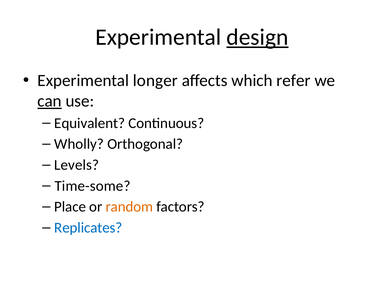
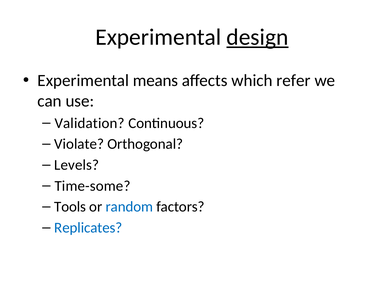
longer: longer -> means
can underline: present -> none
Equivalent: Equivalent -> Validation
Wholly: Wholly -> Violate
Place: Place -> Tools
random colour: orange -> blue
